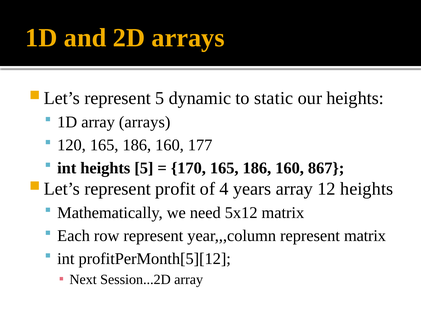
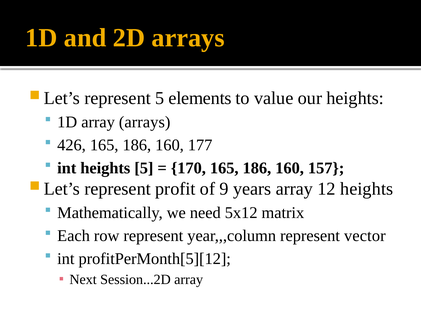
dynamic: dynamic -> elements
static: static -> value
120: 120 -> 426
867: 867 -> 157
4: 4 -> 9
represent matrix: matrix -> vector
